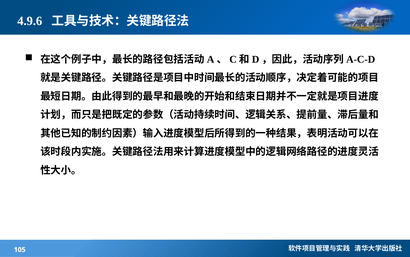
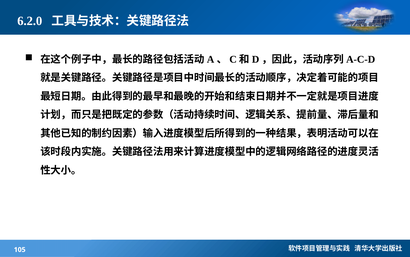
4.9.6: 4.9.6 -> 6.2.0
